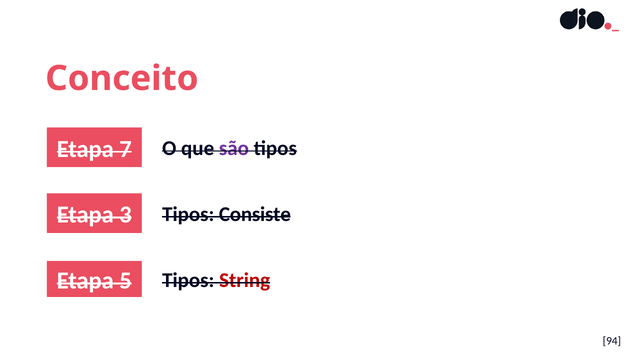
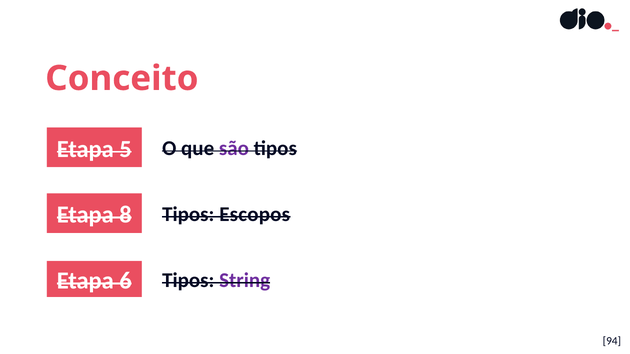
7: 7 -> 5
3: 3 -> 8
Consiste: Consiste -> Escopos
5: 5 -> 6
String colour: red -> purple
